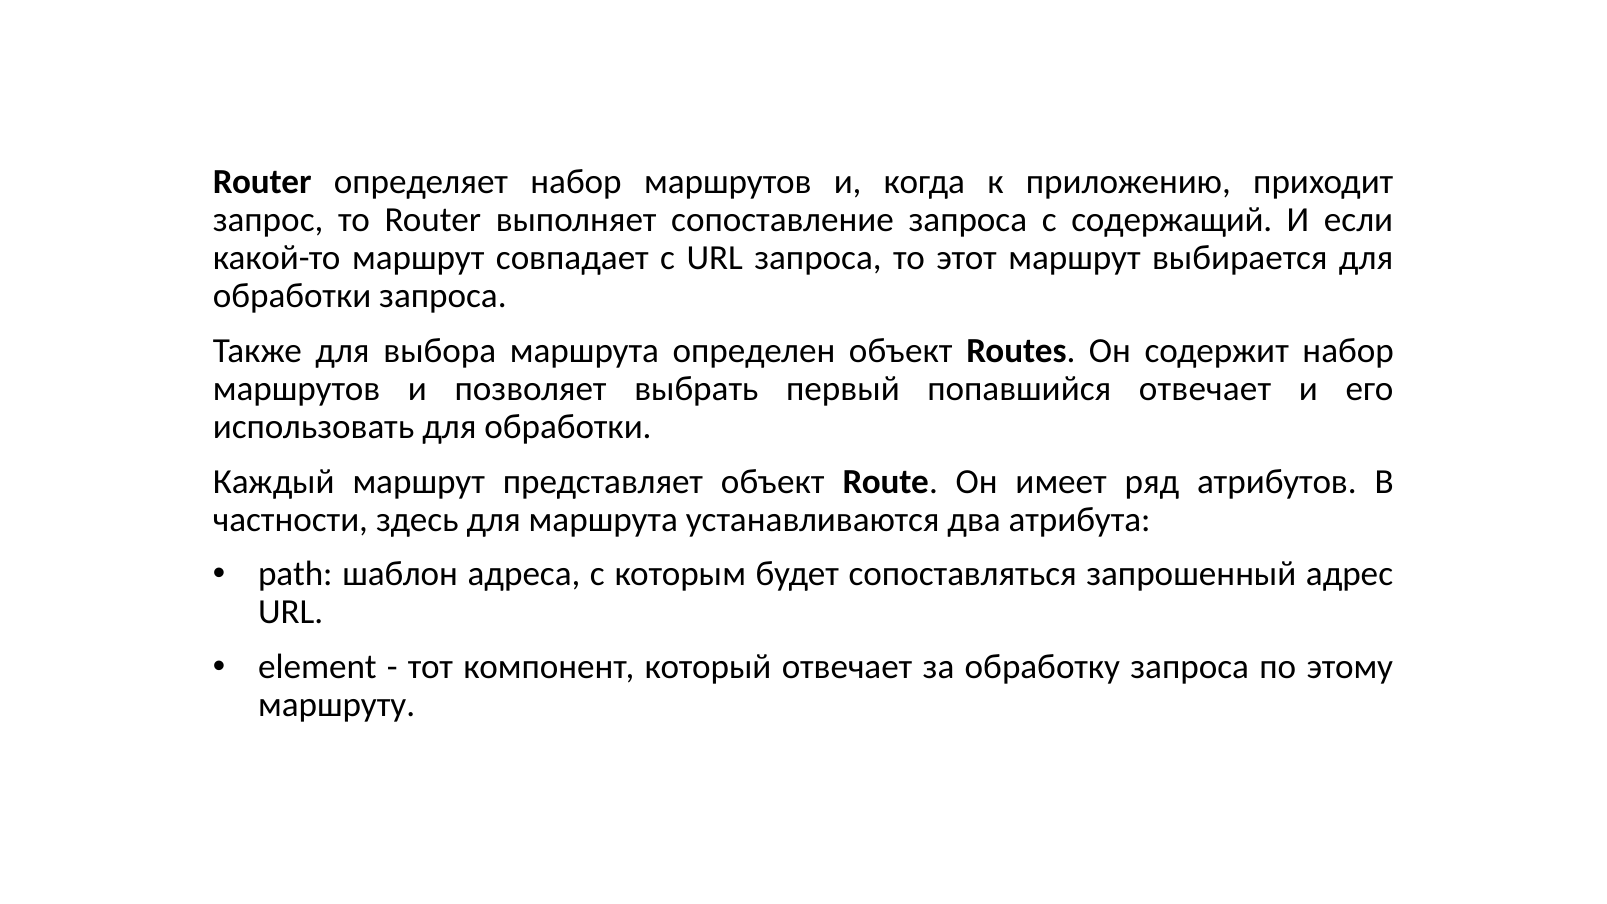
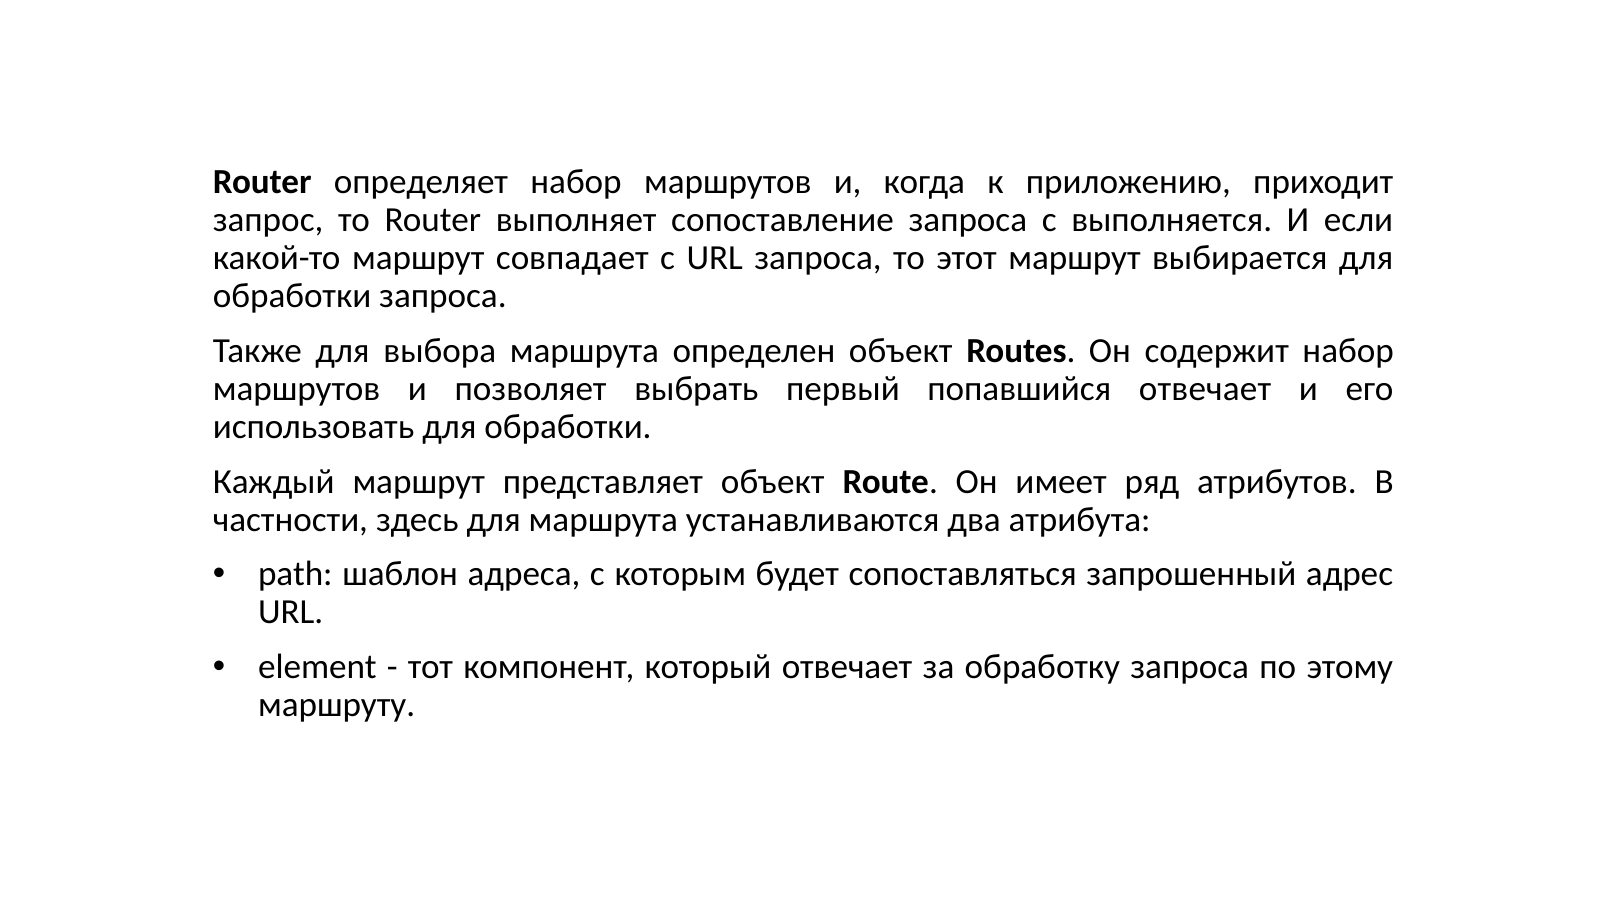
содержащий: содержащий -> выполняется
